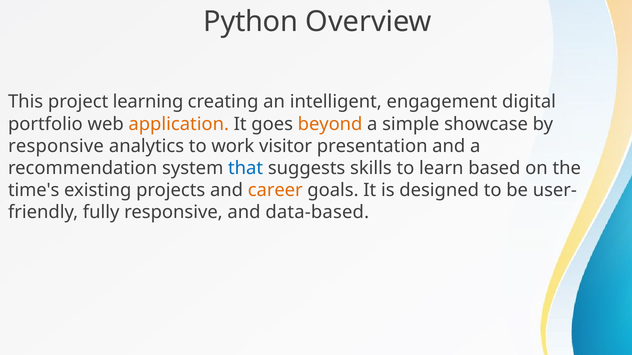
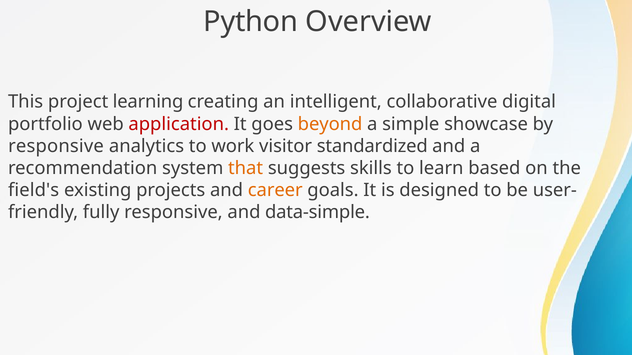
engagement: engagement -> collaborative
application colour: orange -> red
presentation: presentation -> standardized
that colour: blue -> orange
time's: time's -> field's
data-based: data-based -> data-simple
